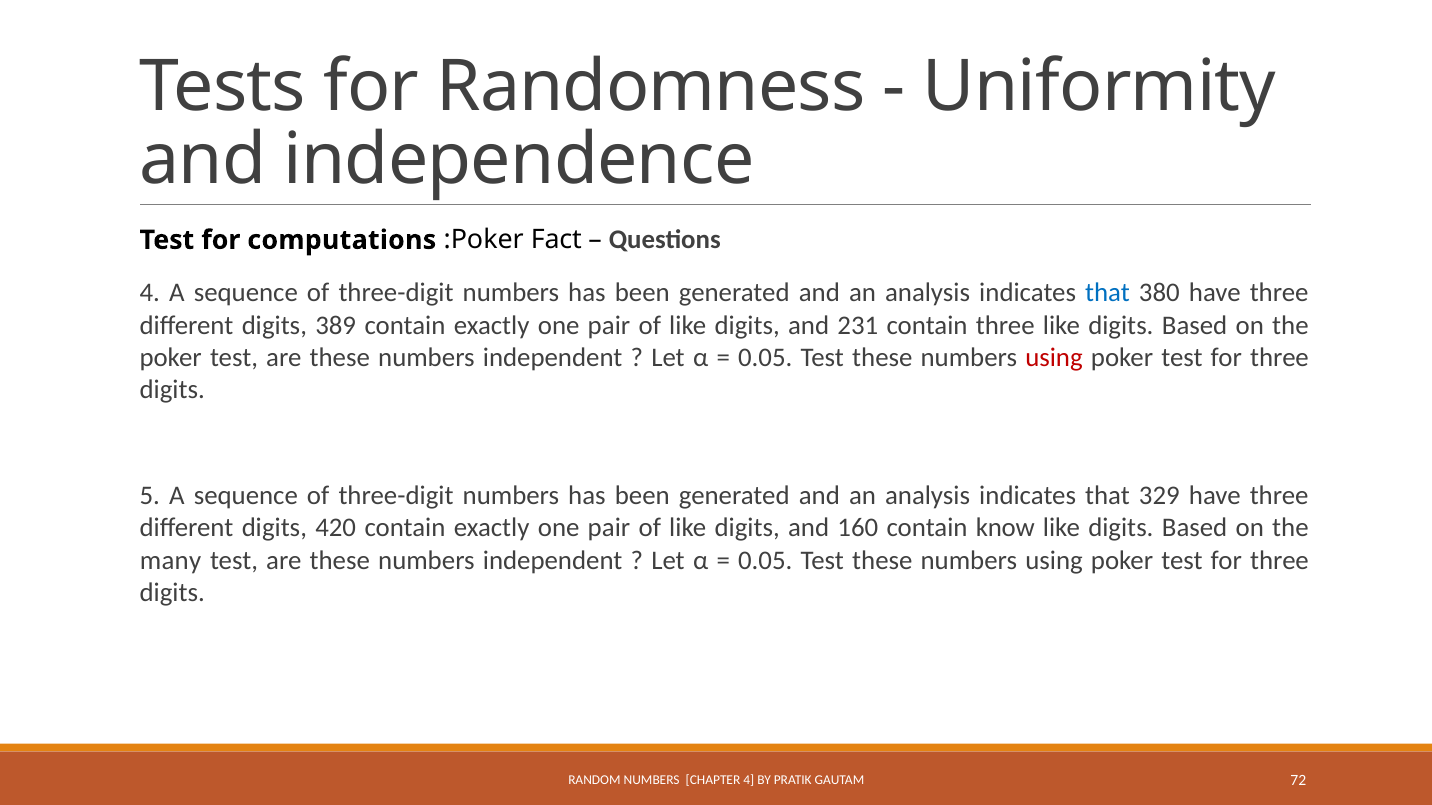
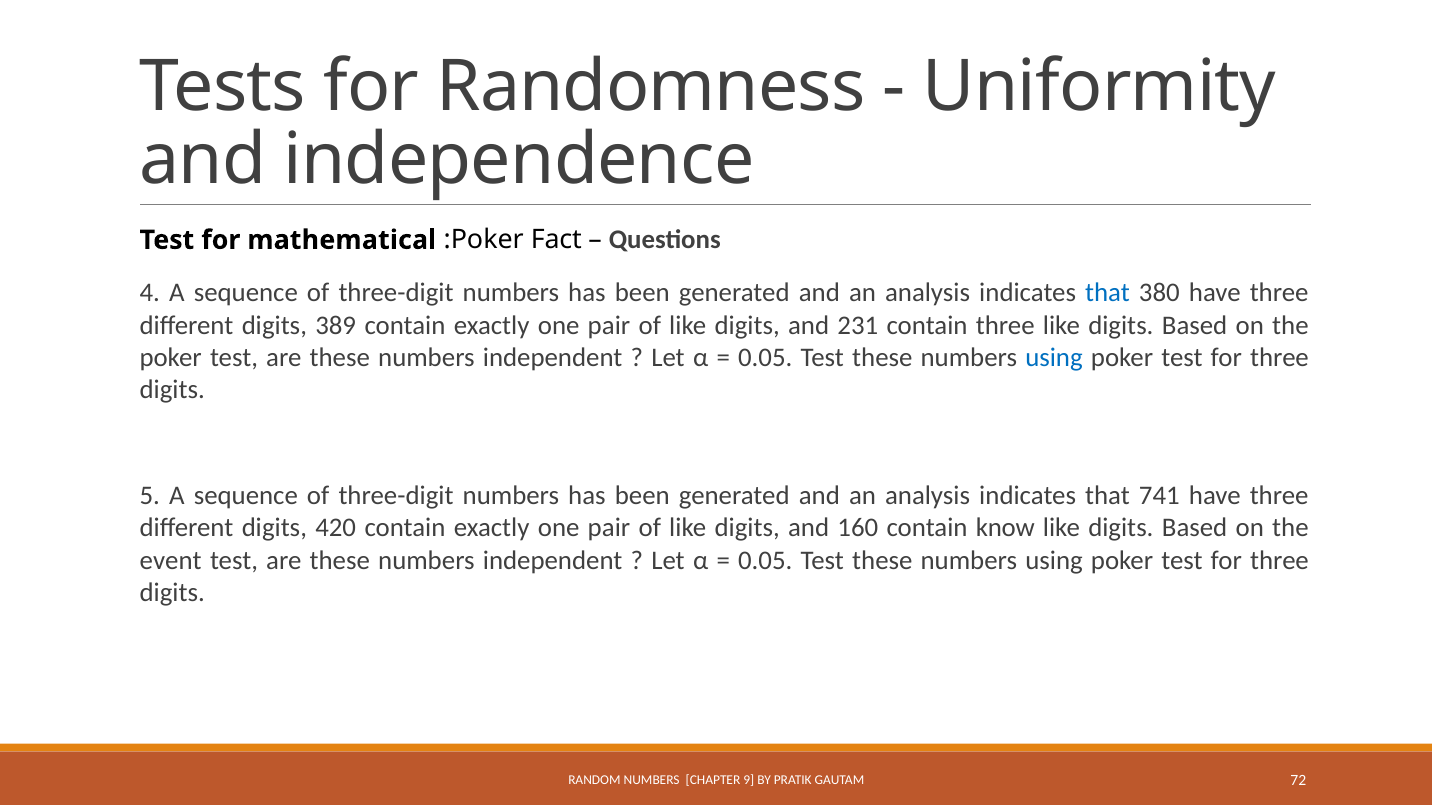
computations: computations -> mathematical
using at (1054, 358) colour: red -> blue
329: 329 -> 741
many: many -> event
CHAPTER 4: 4 -> 9
